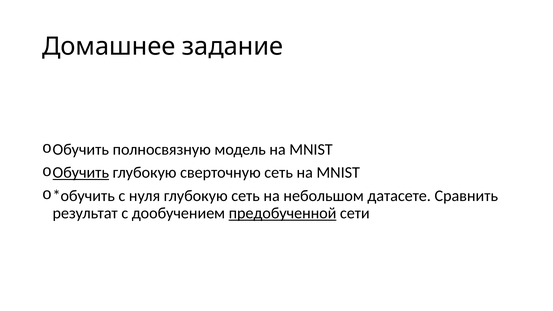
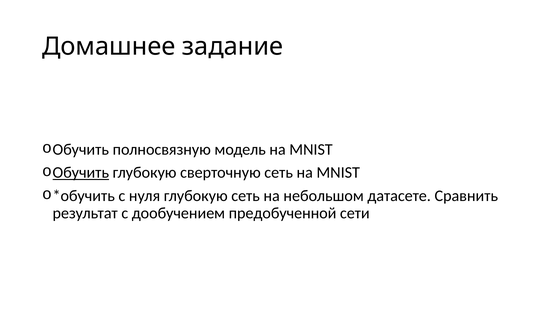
предобученной underline: present -> none
